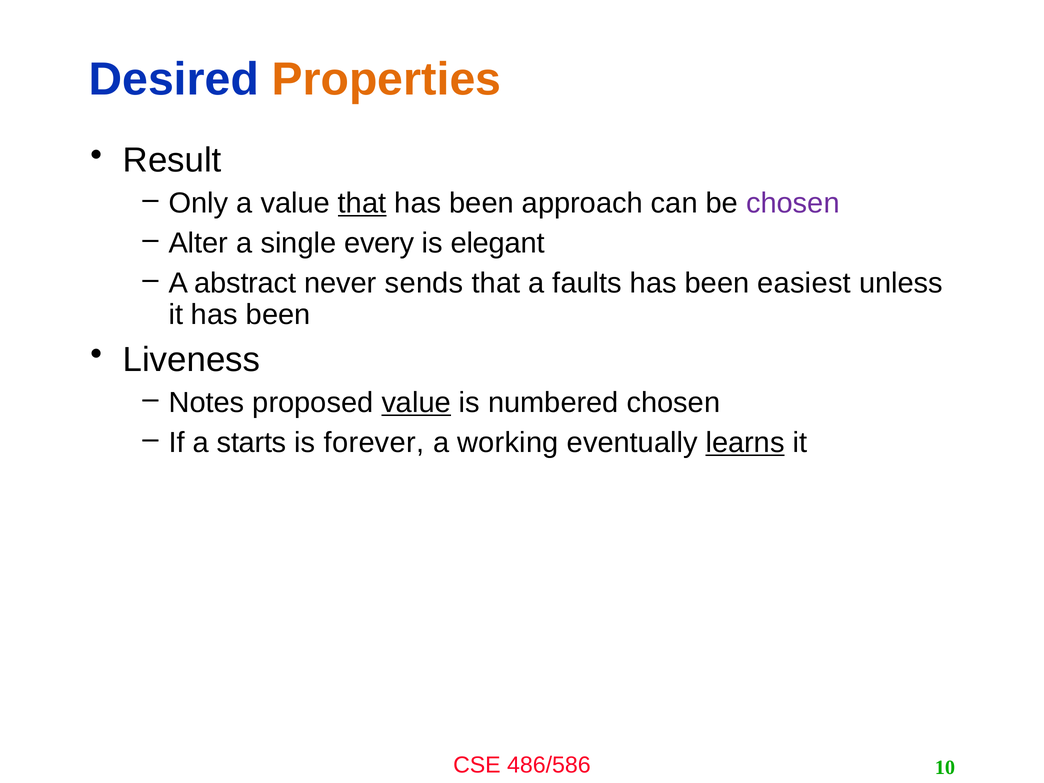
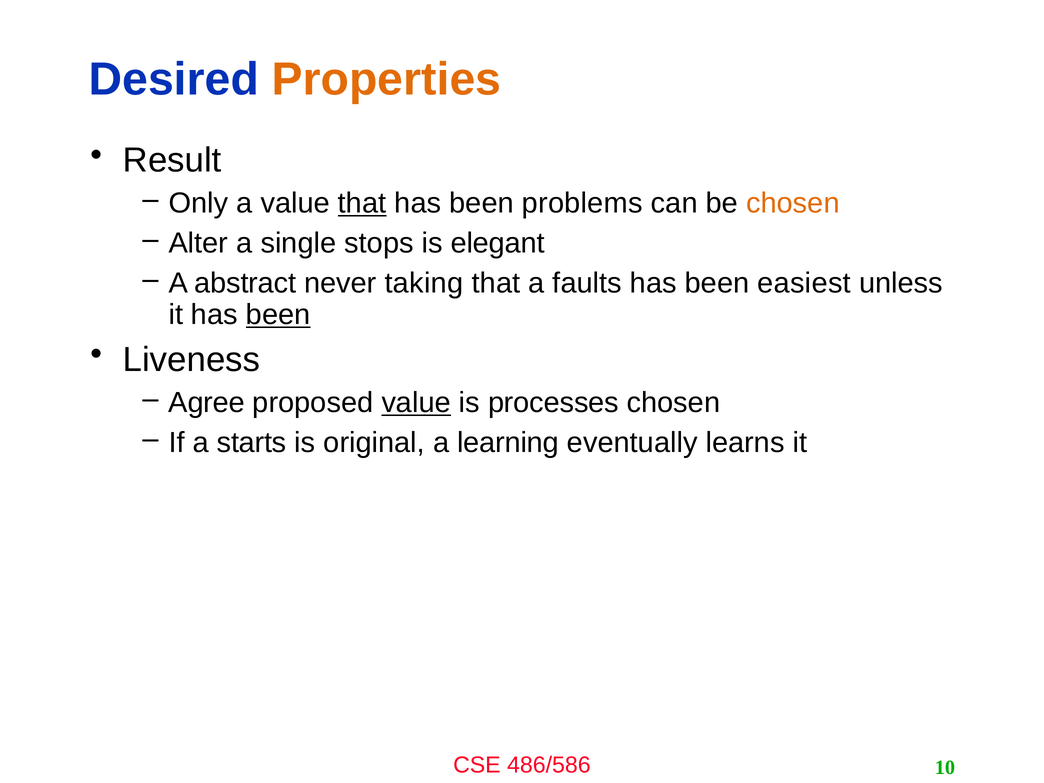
approach: approach -> problems
chosen at (793, 203) colour: purple -> orange
every: every -> stops
sends: sends -> taking
been at (278, 315) underline: none -> present
Notes: Notes -> Agree
numbered: numbered -> processes
forever: forever -> original
working: working -> learning
learns underline: present -> none
